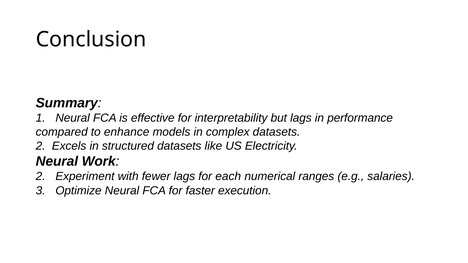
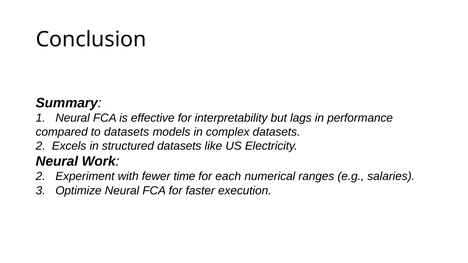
to enhance: enhance -> datasets
fewer lags: lags -> time
